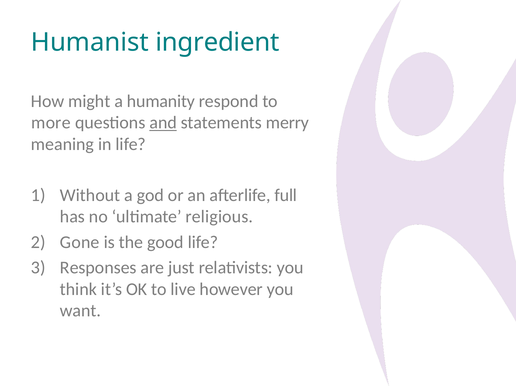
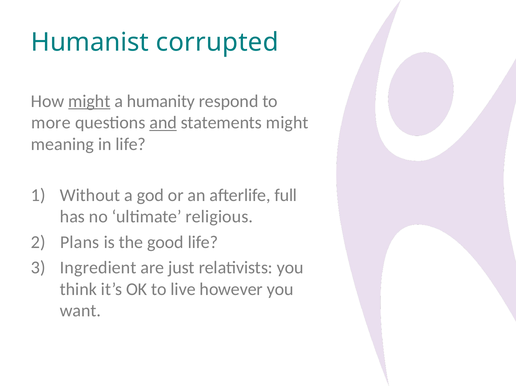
ingredient: ingredient -> corrupted
might at (89, 101) underline: none -> present
statements merry: merry -> might
Gone: Gone -> Plans
Responses: Responses -> Ingredient
